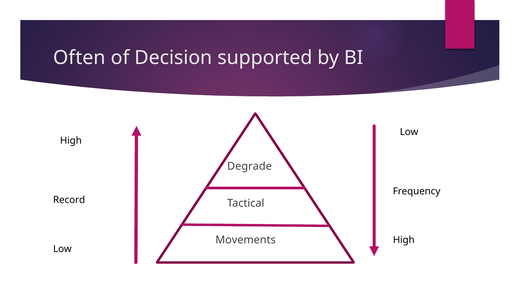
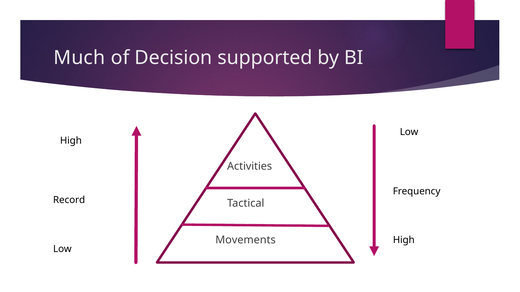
Often: Often -> Much
Degrade: Degrade -> Activities
